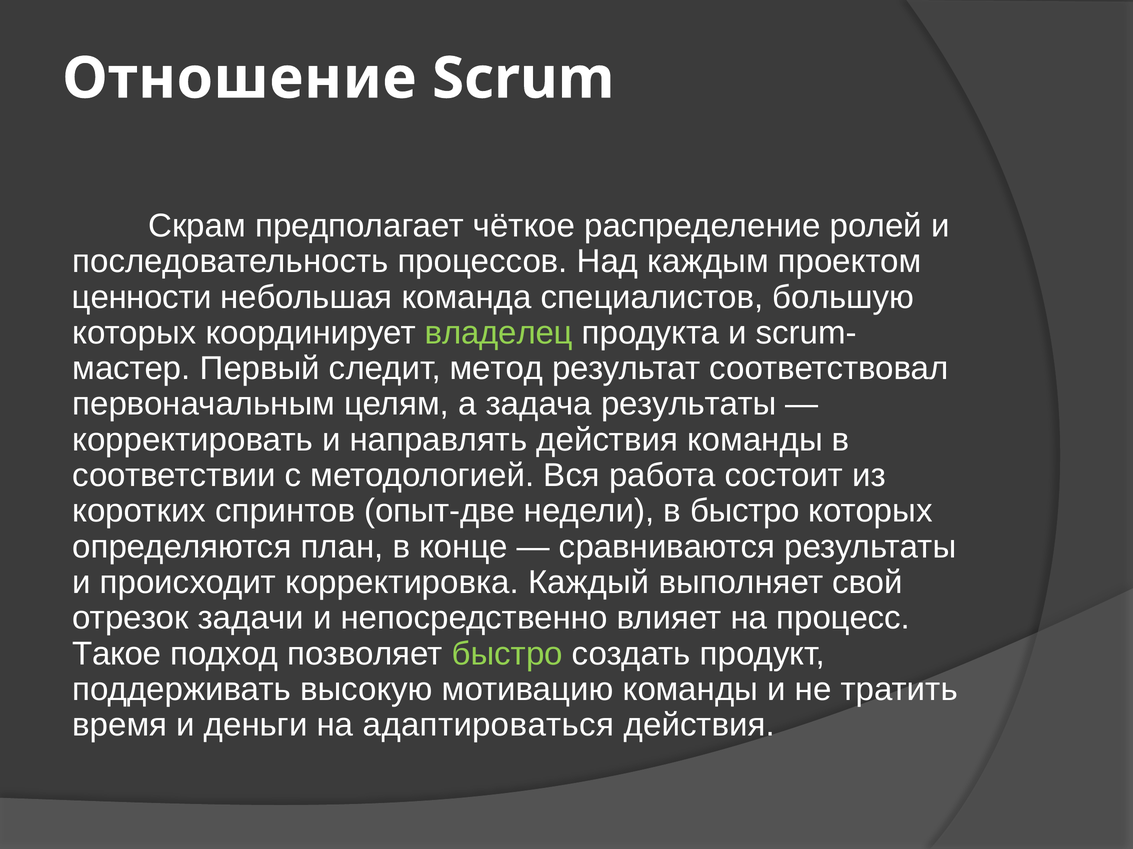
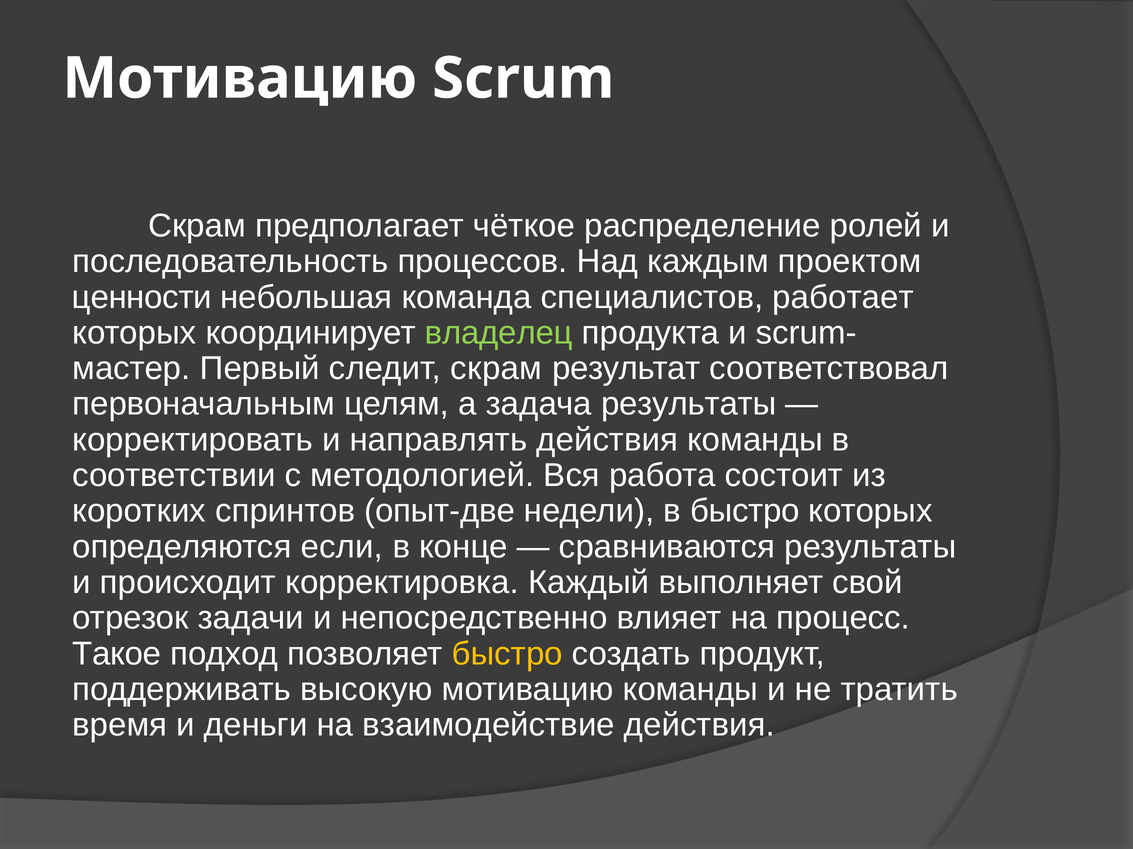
Отношение at (239, 79): Отношение -> Мотивацию
большую: большую -> работает
следит метод: метод -> скрам
план: план -> если
быстро at (507, 654) colour: light green -> yellow
адаптироваться: адаптироваться -> взаимодействие
